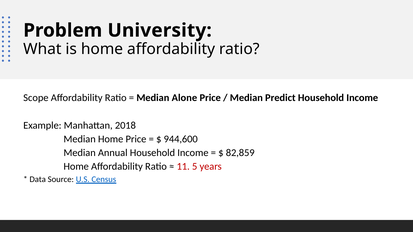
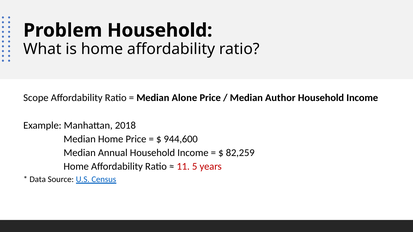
Problem University: University -> Household
Predict: Predict -> Author
82,859: 82,859 -> 82,259
